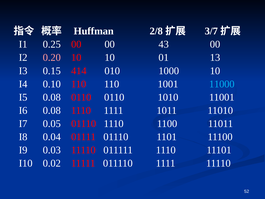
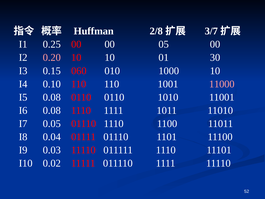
43: 43 -> 05
13: 13 -> 30
414: 414 -> 060
11000 colour: light blue -> pink
